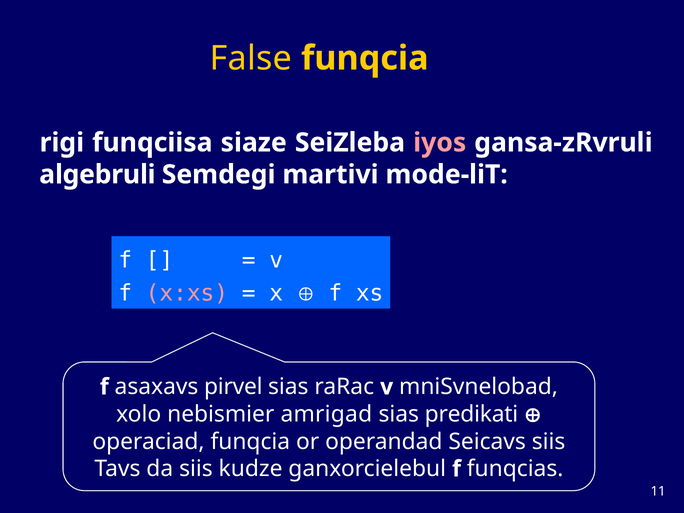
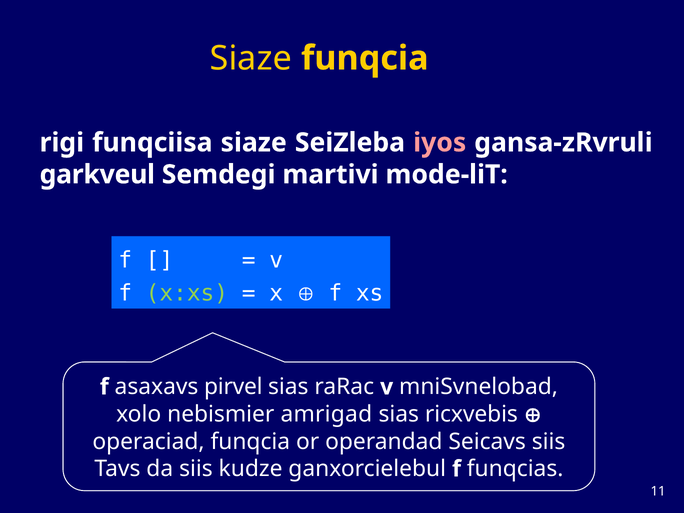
False at (251, 58): False -> Siaze
algebruli: algebruli -> garkveul
x:xs colour: pink -> light green
predikati: predikati -> ricxvebis
